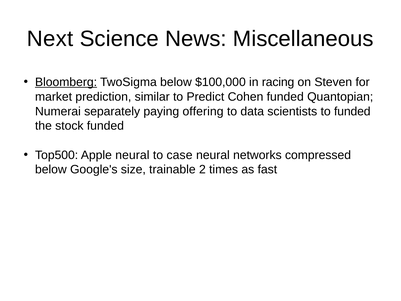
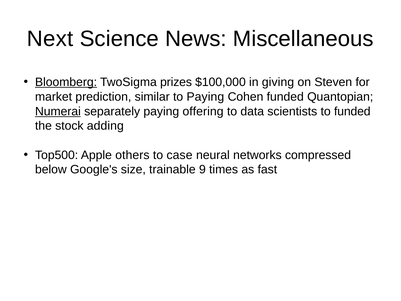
TwoSigma below: below -> prizes
racing: racing -> giving
to Predict: Predict -> Paying
Numerai underline: none -> present
stock funded: funded -> adding
Apple neural: neural -> others
2: 2 -> 9
